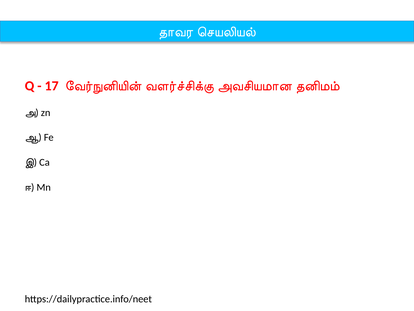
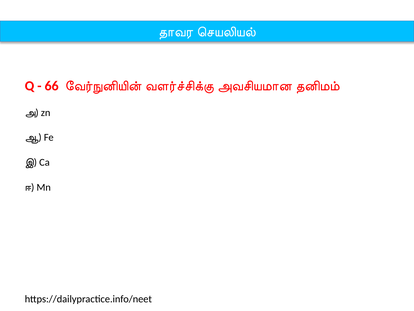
17: 17 -> 66
